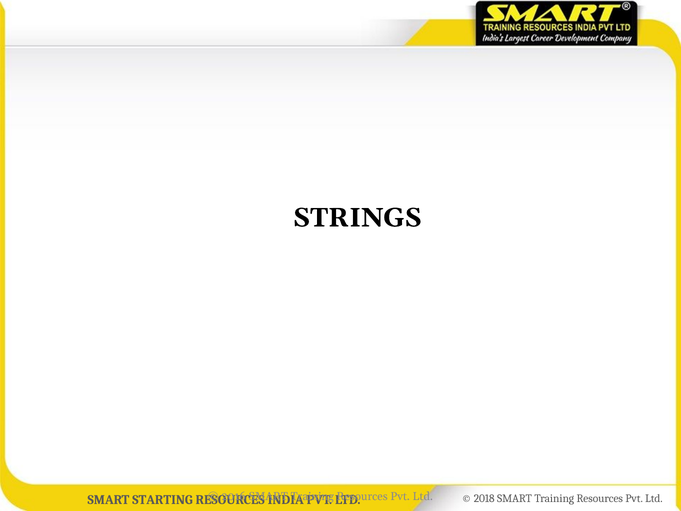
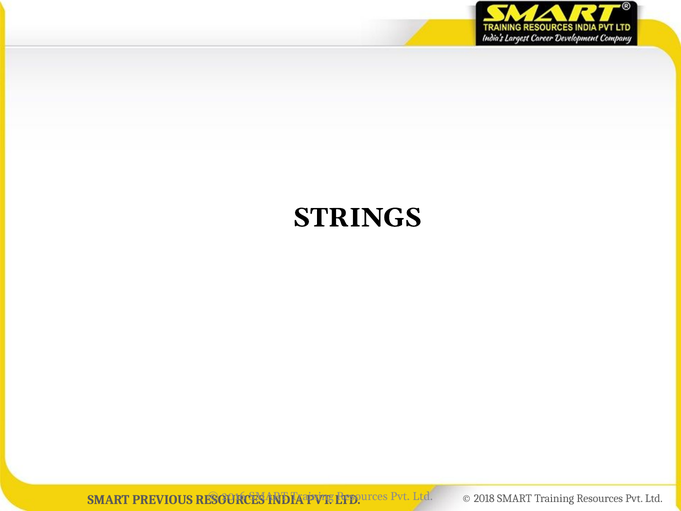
STARTING: STARTING -> PREVIOUS
